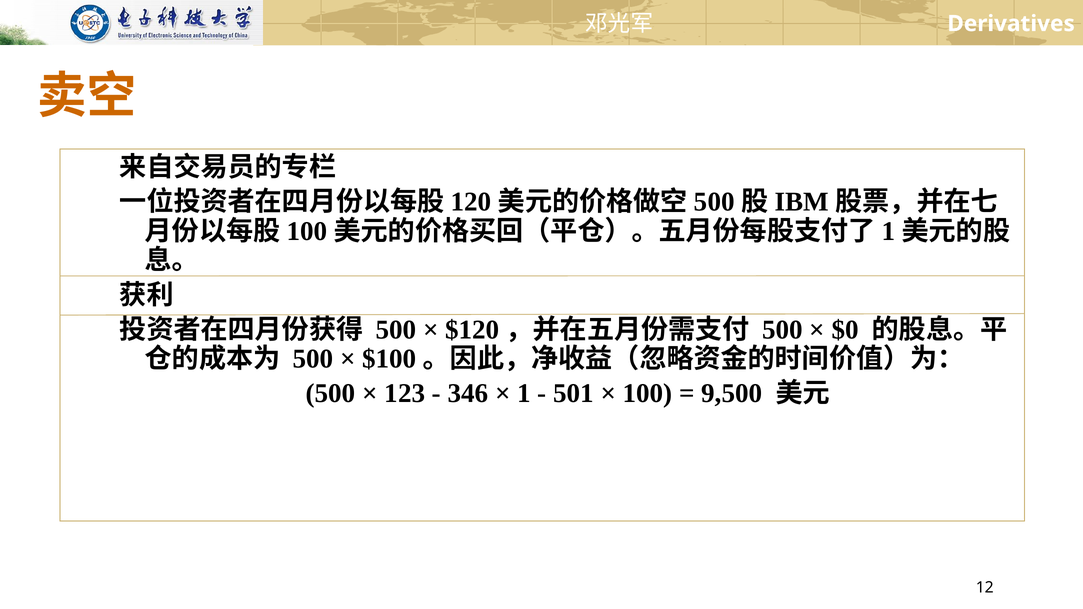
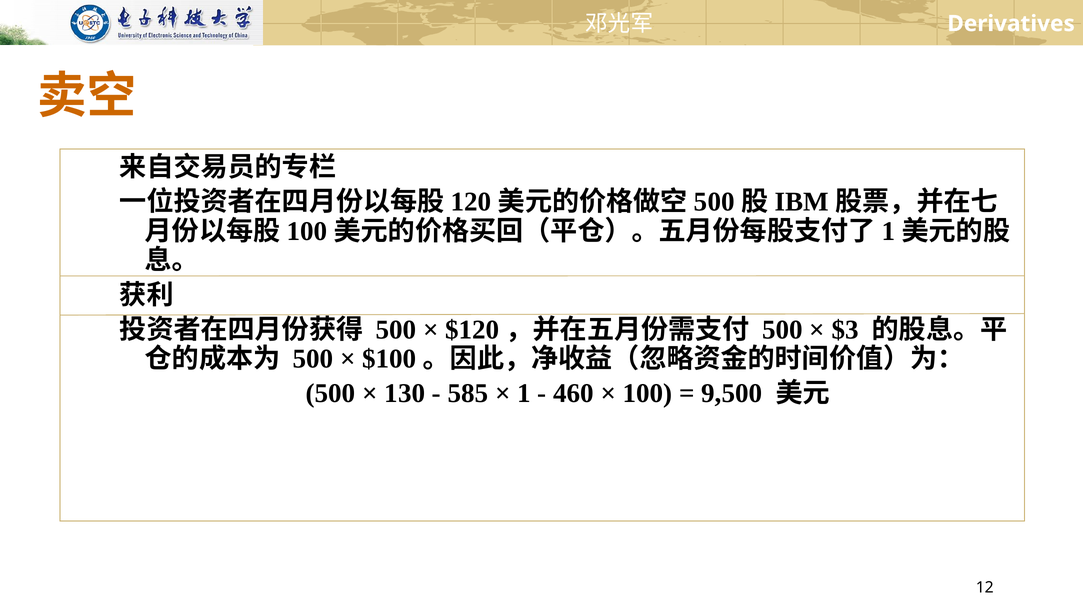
$0: $0 -> $3
123: 123 -> 130
346: 346 -> 585
501: 501 -> 460
